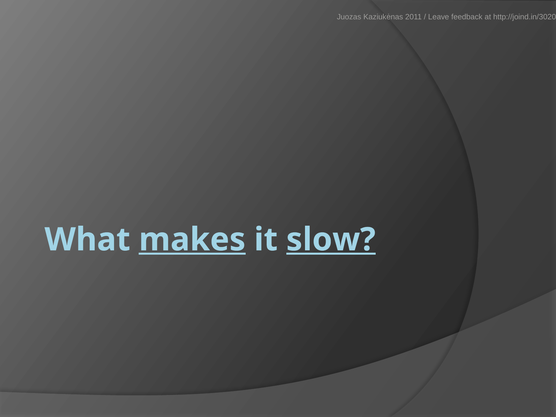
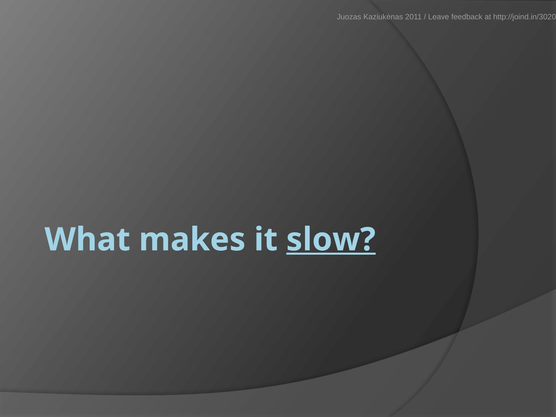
makes underline: present -> none
